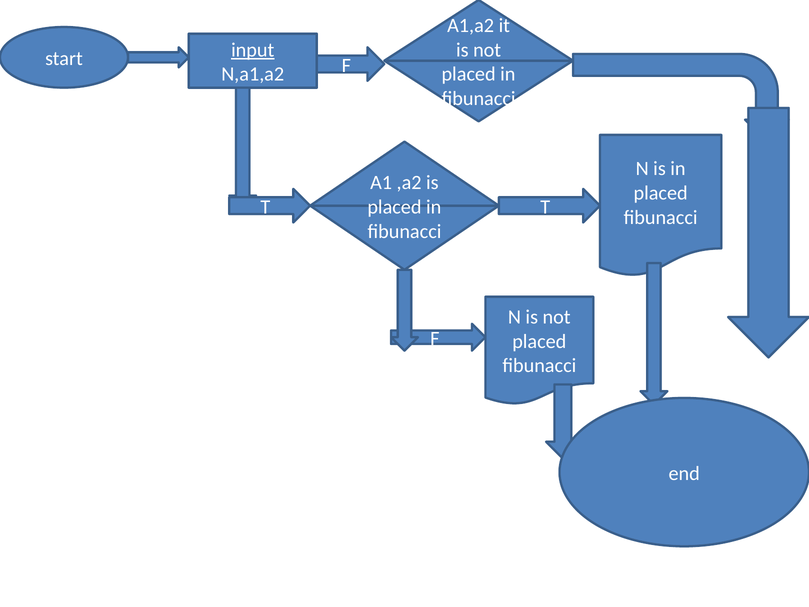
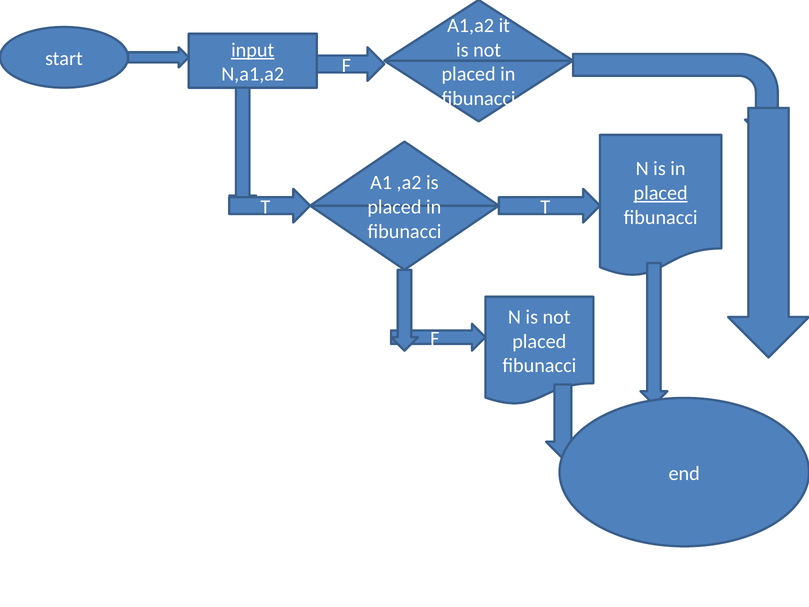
placed at (661, 193) underline: none -> present
